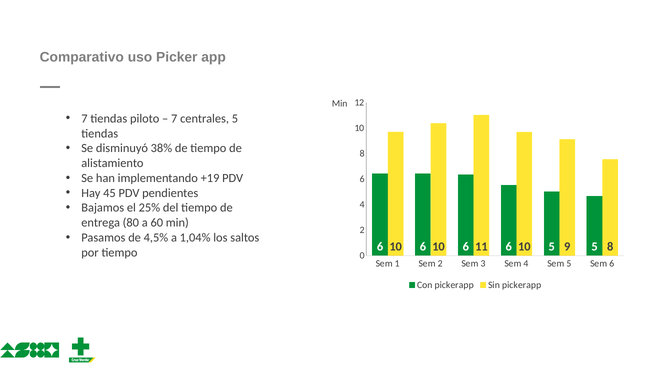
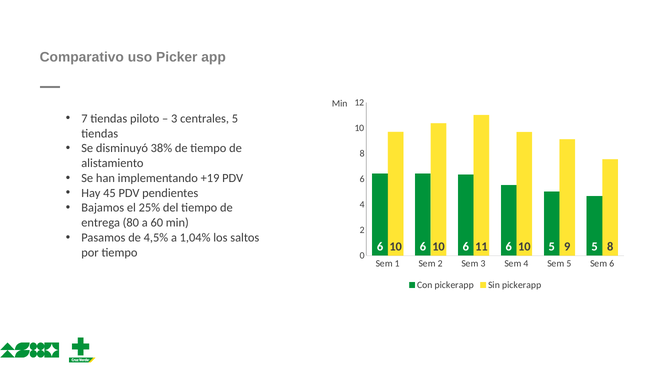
7 at (174, 119): 7 -> 3
